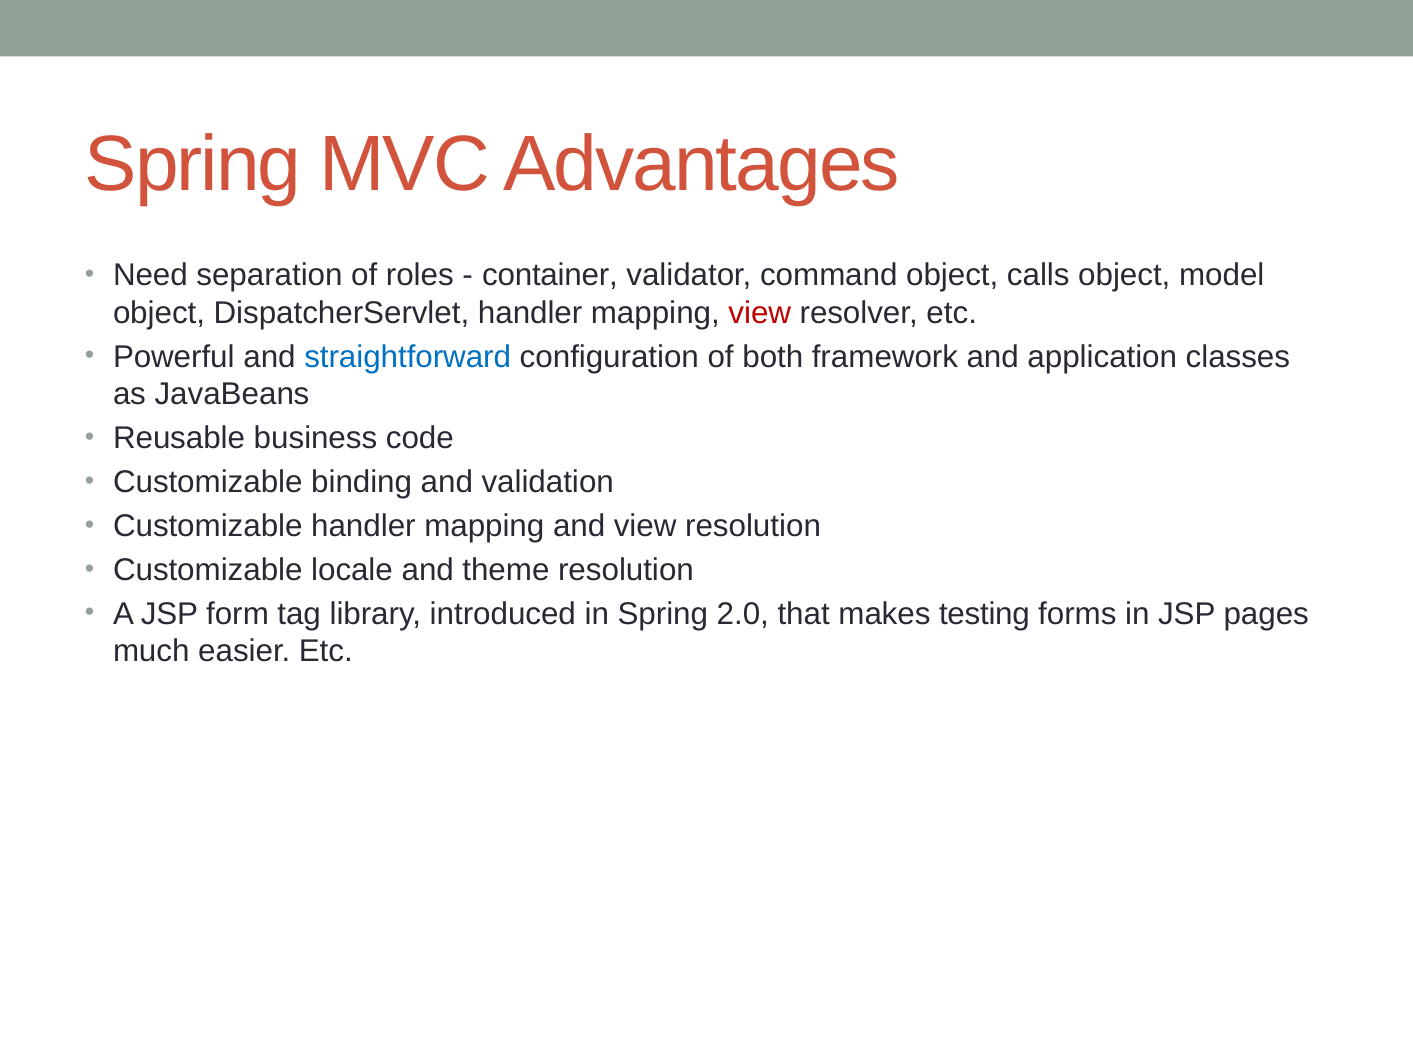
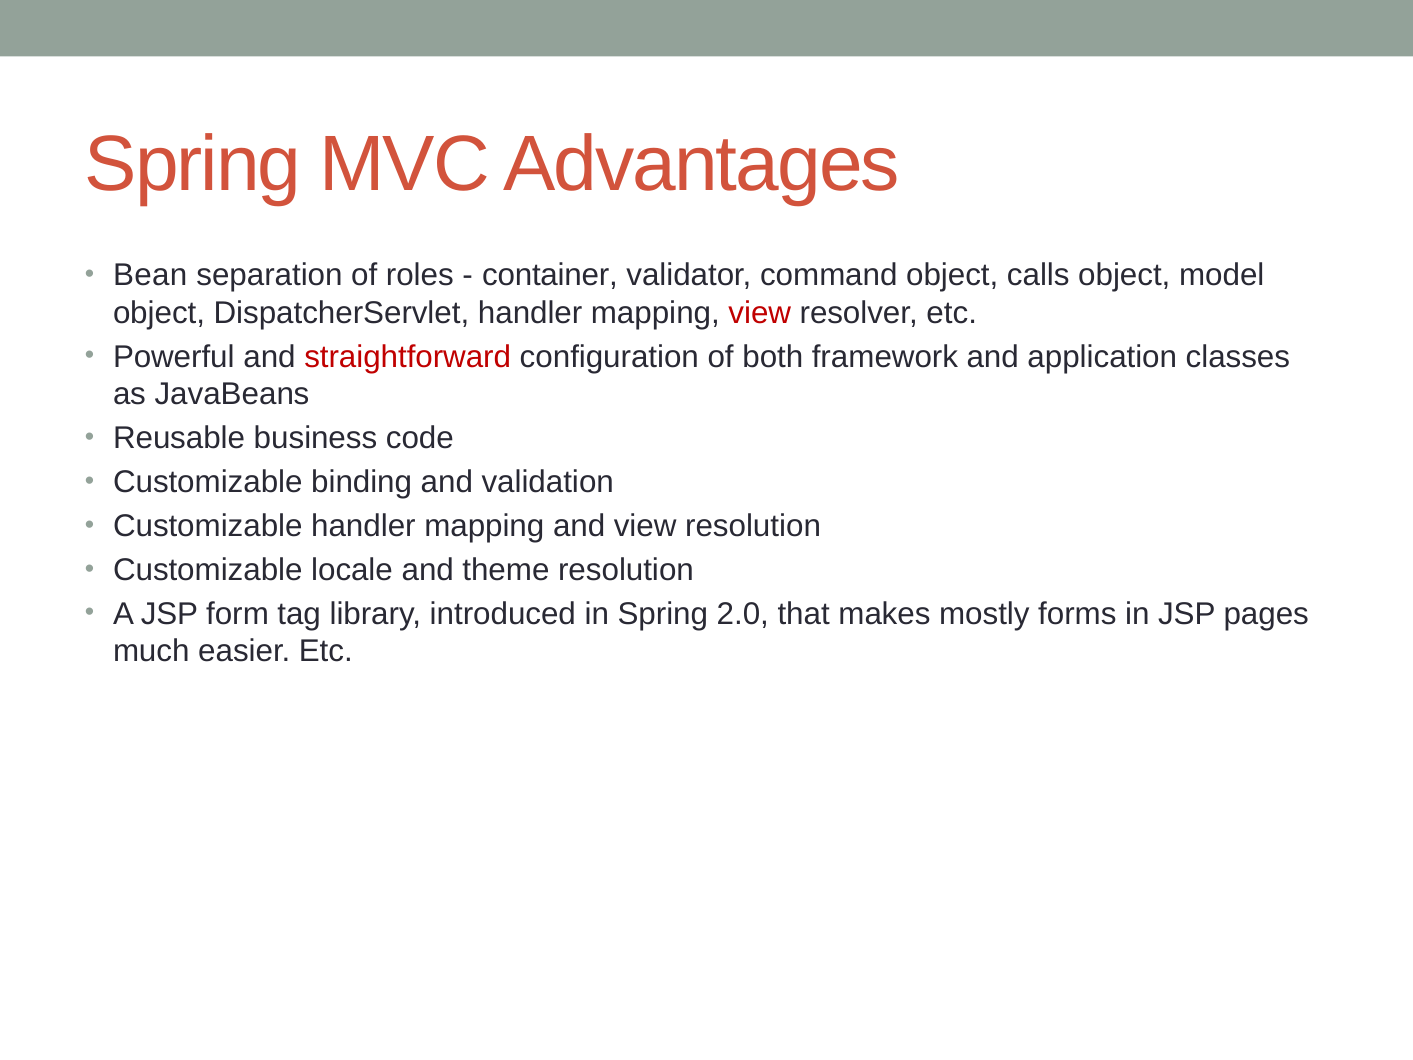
Need: Need -> Bean
straightforward colour: blue -> red
testing: testing -> mostly
